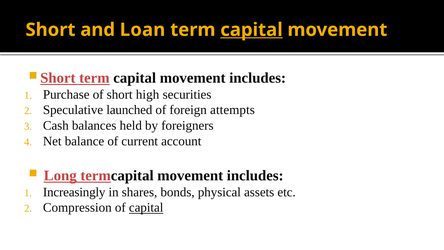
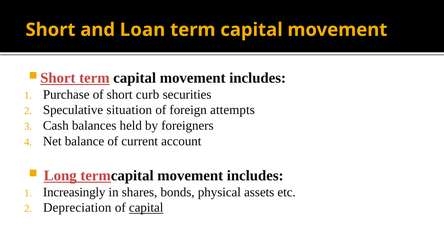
capital at (251, 30) underline: present -> none
high: high -> curb
launched: launched -> situation
Compression: Compression -> Depreciation
